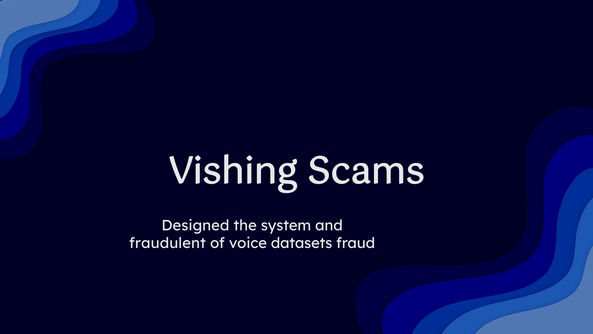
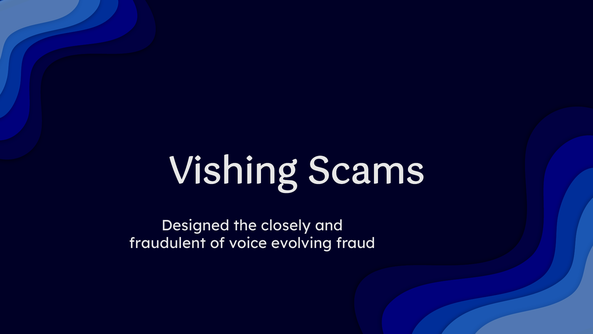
system: system -> closely
datasets: datasets -> evolving
